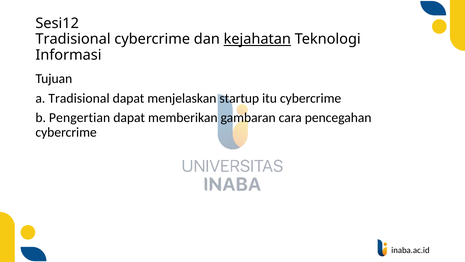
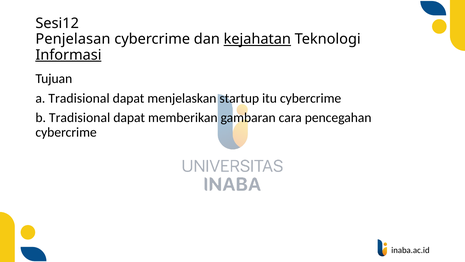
Tradisional at (73, 39): Tradisional -> Penjelasan
Informasi underline: none -> present
b Pengertian: Pengertian -> Tradisional
